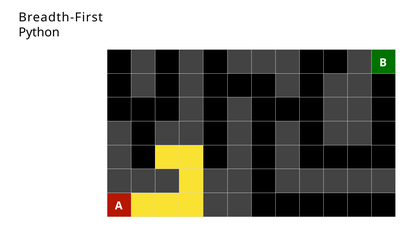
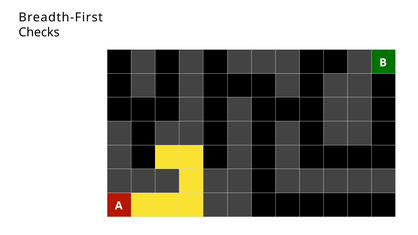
Python: Python -> Checks
